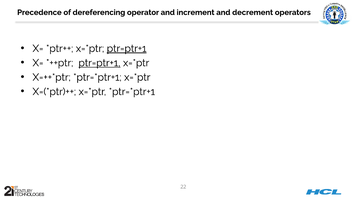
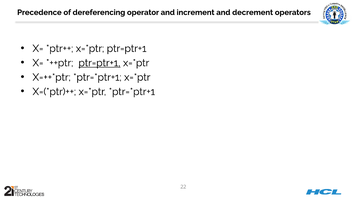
ptr=ptr+1 at (127, 49) underline: present -> none
